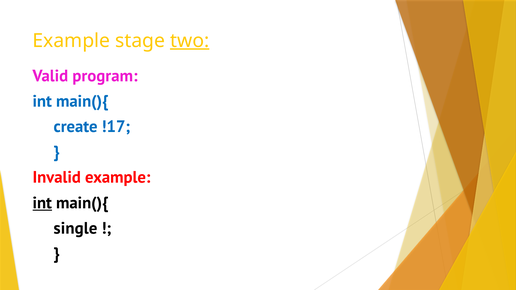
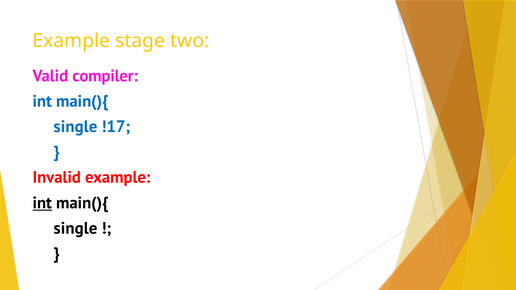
two underline: present -> none
program: program -> compiler
create at (76, 127): create -> single
